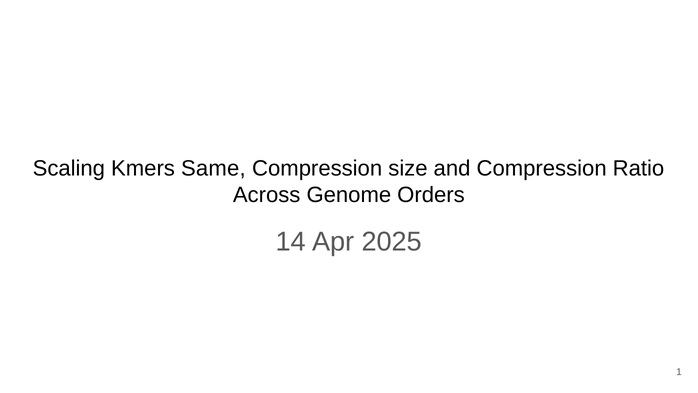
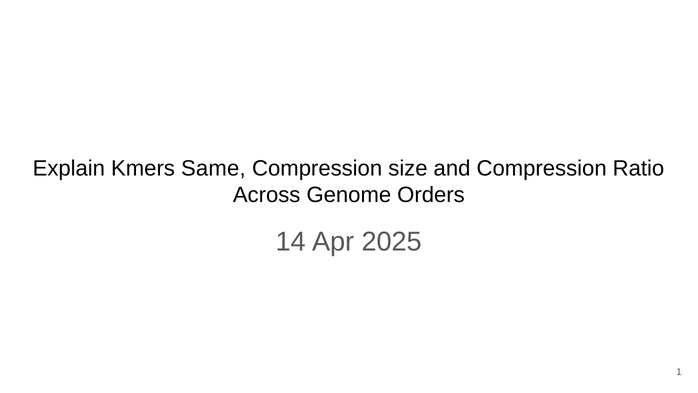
Scaling: Scaling -> Explain
